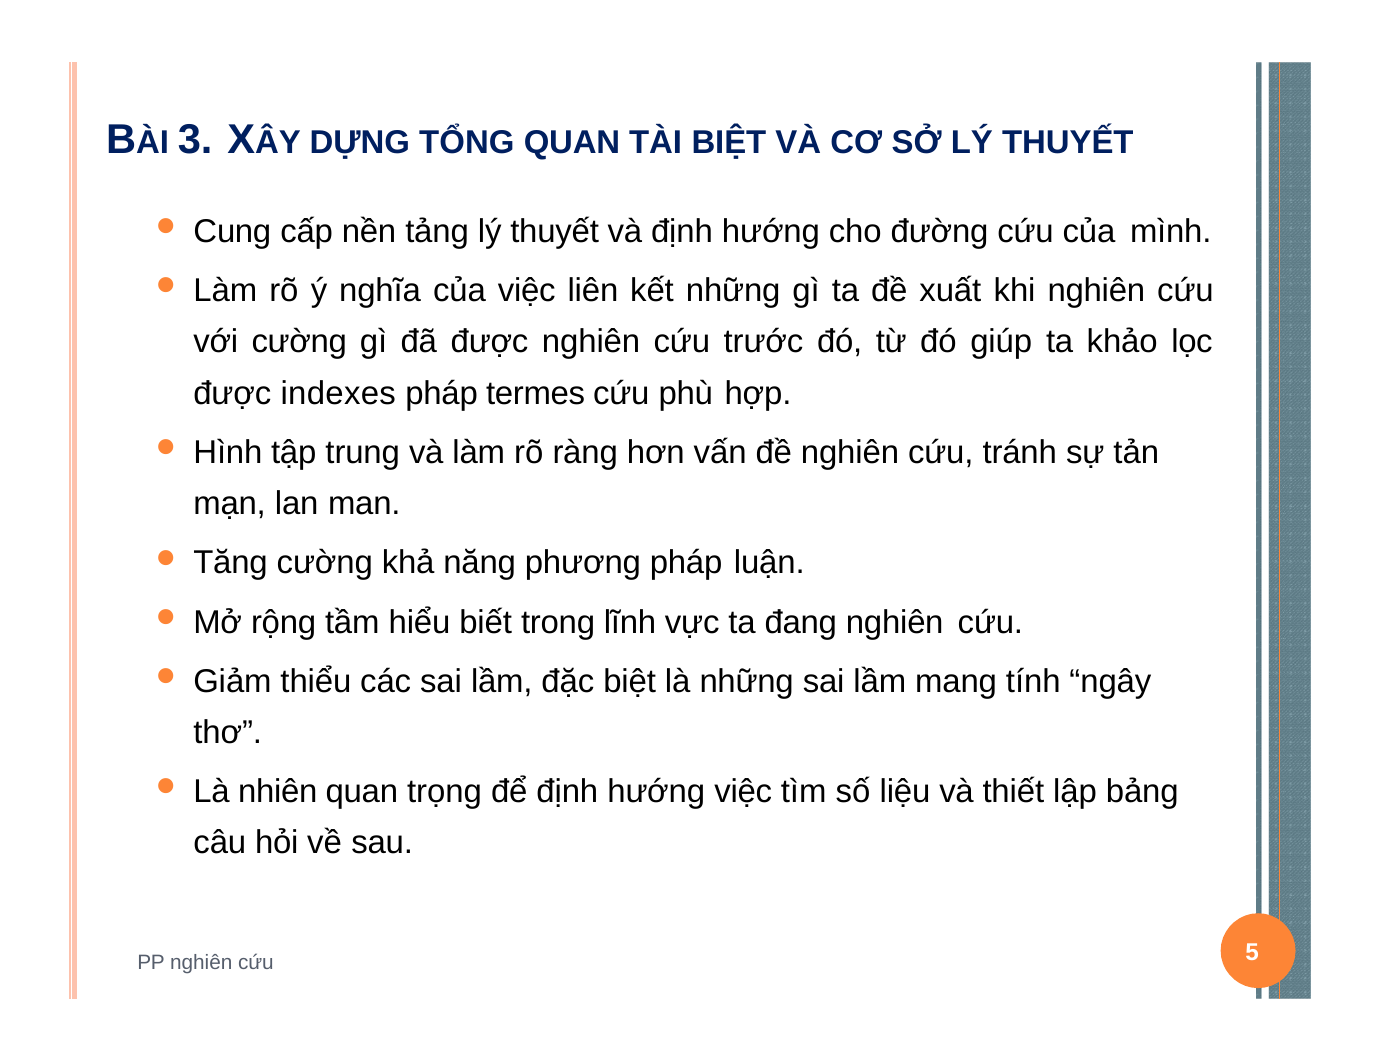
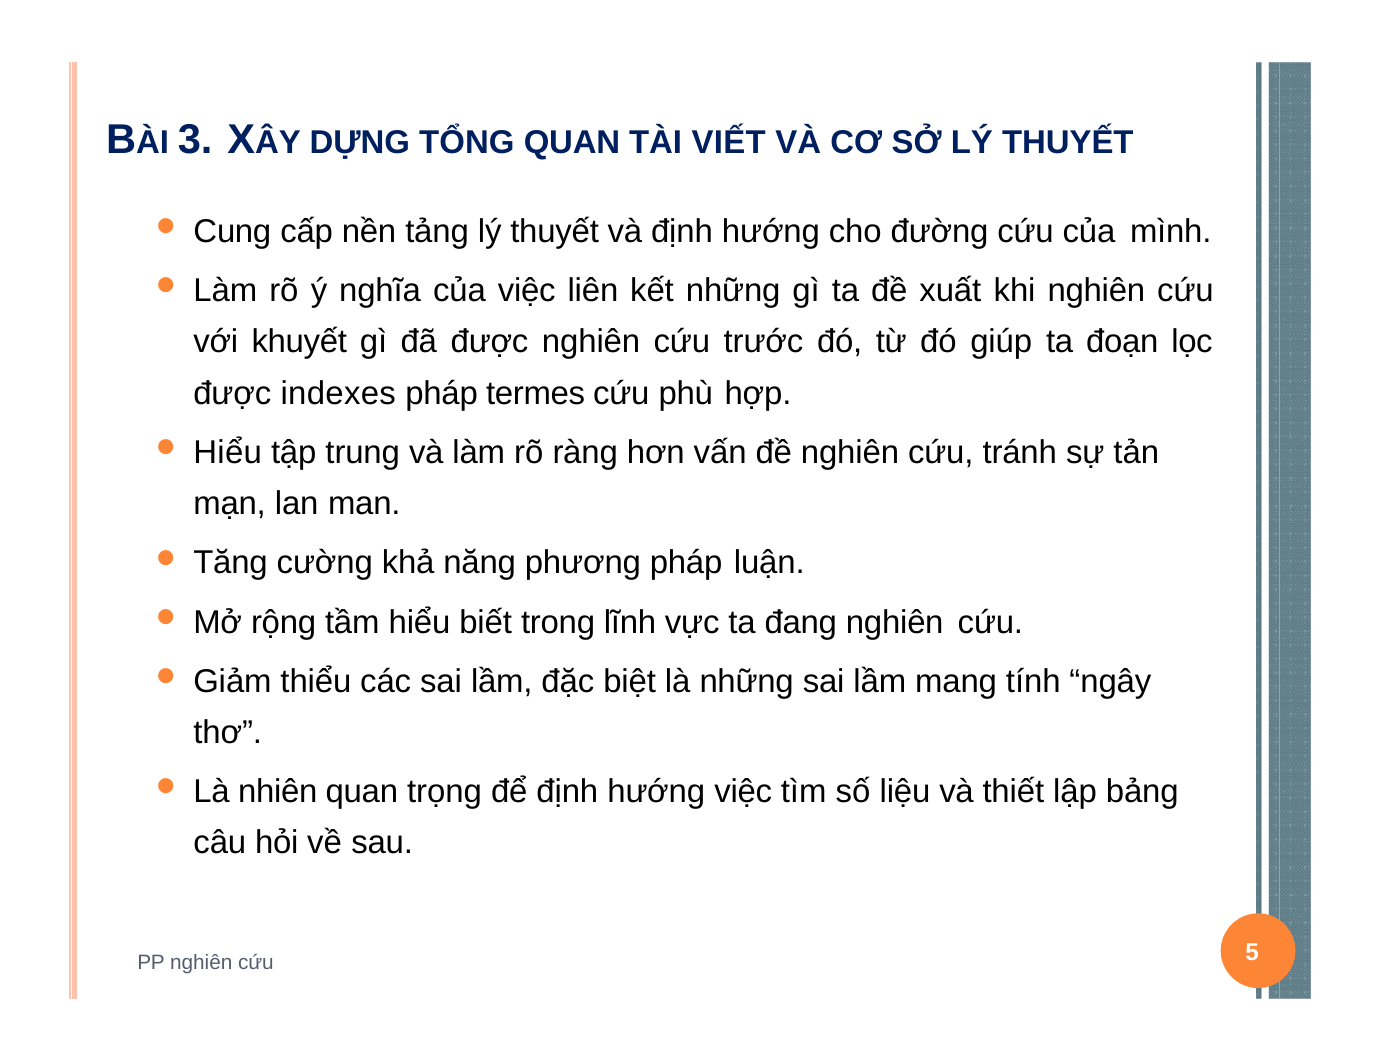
TÀI BIỆT: BIỆT -> VIẾT
với cường: cường -> khuyết
khảo: khảo -> đoạn
Hình at (228, 453): Hình -> Hiểu
